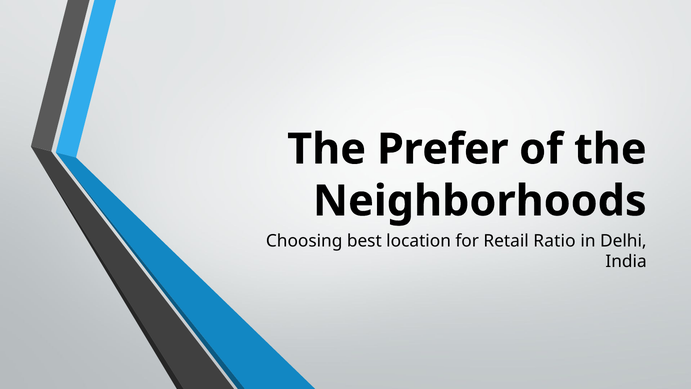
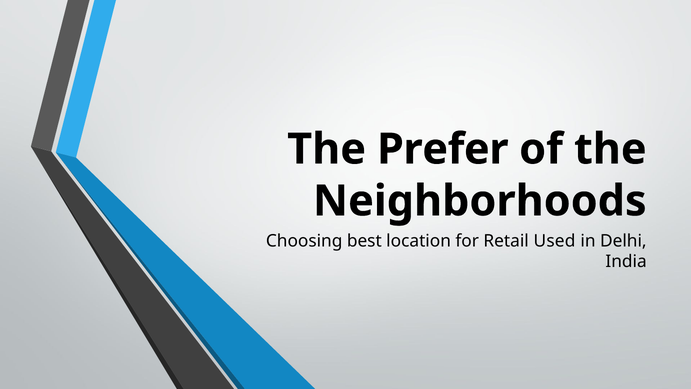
Ratio: Ratio -> Used
